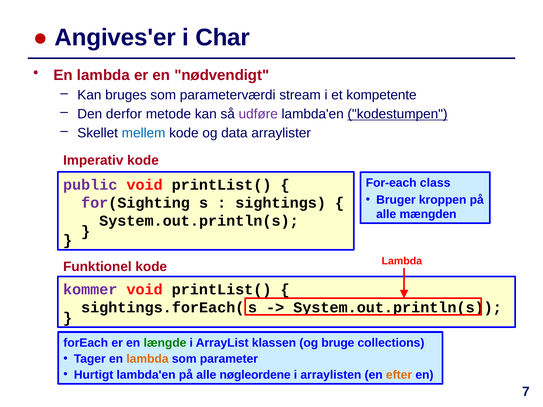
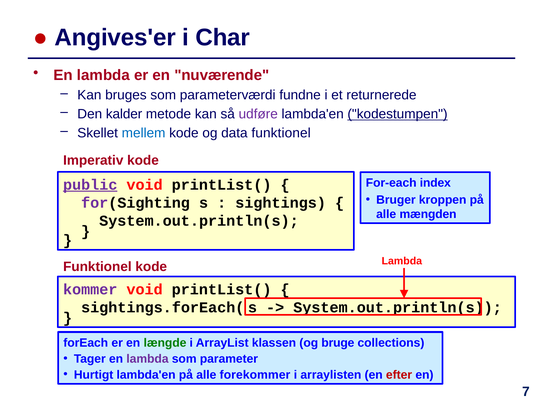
nødvendigt: nødvendigt -> nuværende
stream: stream -> fundne
kompetente: kompetente -> returnerede
derfor: derfor -> kalder
data arraylister: arraylister -> funktionel
class: class -> index
public underline: none -> present
lambda at (147, 359) colour: orange -> purple
nøgleordene: nøgleordene -> forekommer
efter colour: orange -> red
